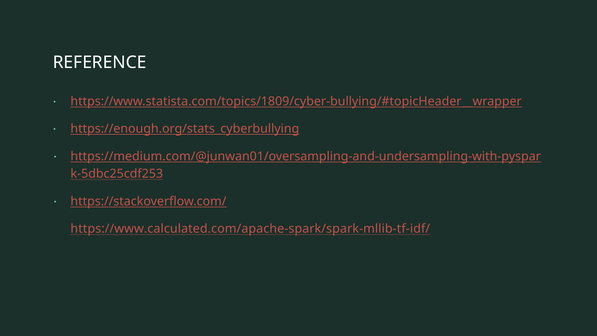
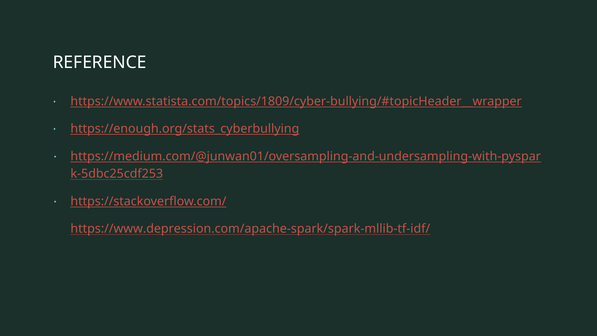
https://www.calculated.com/apache-spark/spark-mllib-tf-idf/: https://www.calculated.com/apache-spark/spark-mllib-tf-idf/ -> https://www.depression.com/apache-spark/spark-mllib-tf-idf/
